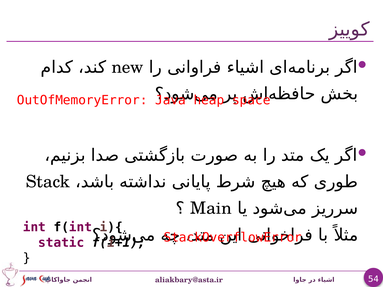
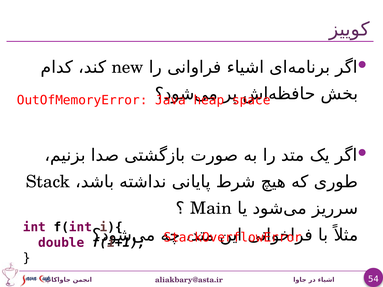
static: static -> double
